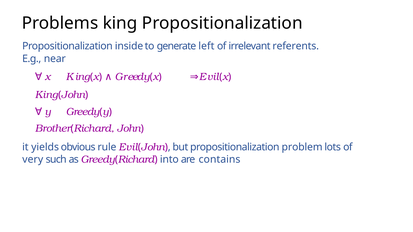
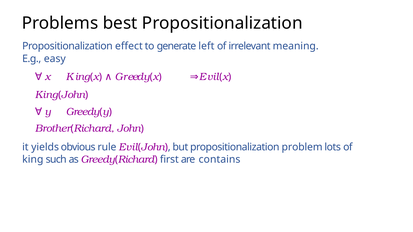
Problems king: king -> best
inside: inside -> effect
referents: referents -> meaning
near: near -> easy
very at (33, 160): very -> king
into: into -> first
